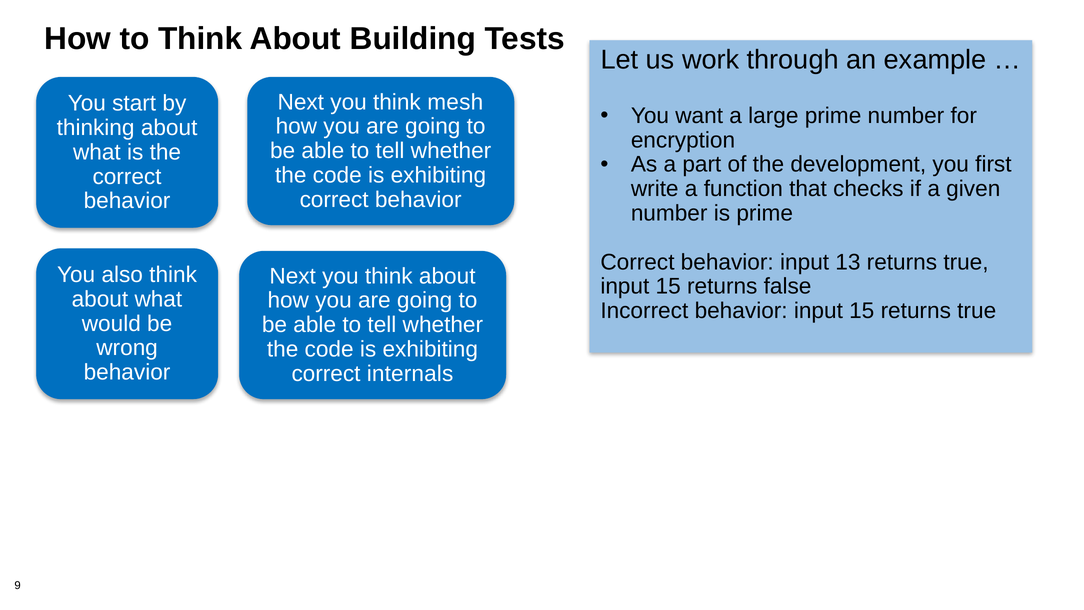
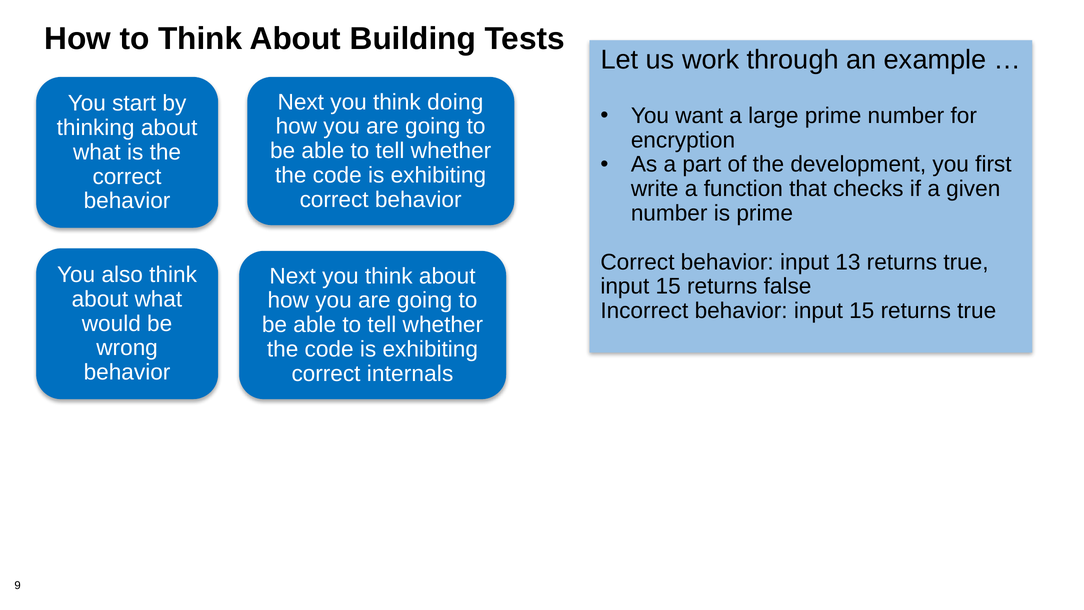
mesh: mesh -> doing
